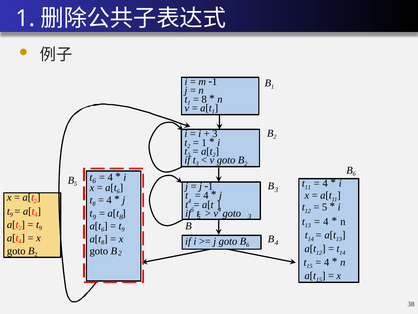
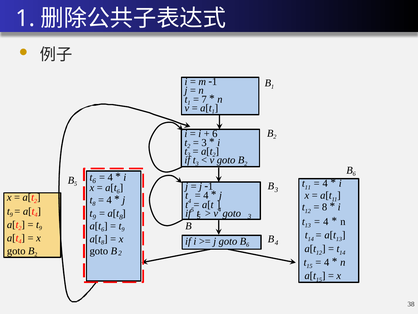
8 at (204, 99): 8 -> 7
3 at (215, 134): 3 -> 6
1 at (204, 142): 1 -> 3
5 at (325, 207): 5 -> 8
